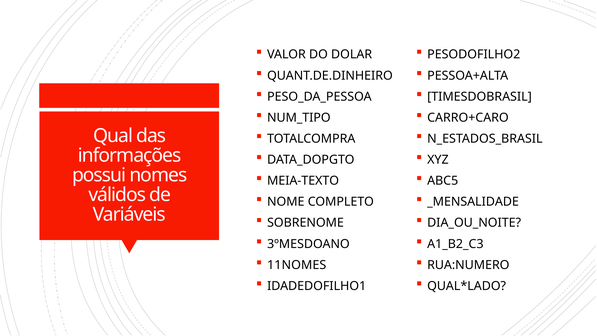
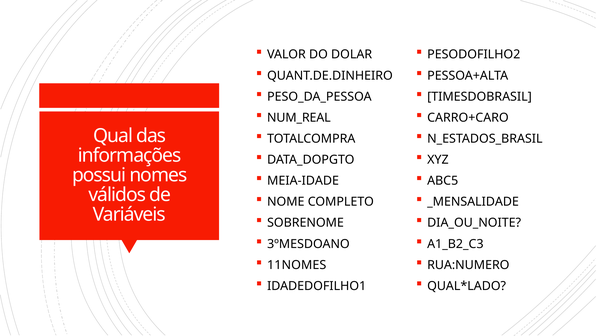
NUM_TIPO: NUM_TIPO -> NUM_REAL
MEIA-TEXTO: MEIA-TEXTO -> MEIA-IDADE
